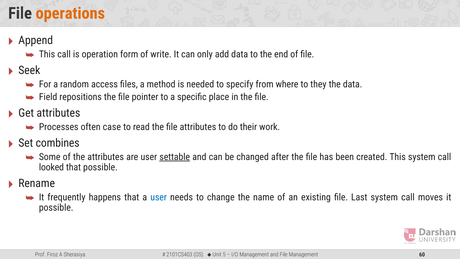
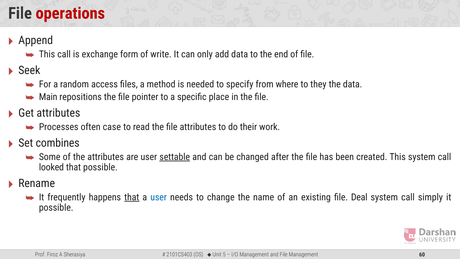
operations colour: orange -> red
operation: operation -> exchange
Field: Field -> Main
that at (132, 197) underline: none -> present
Last: Last -> Deal
moves: moves -> simply
